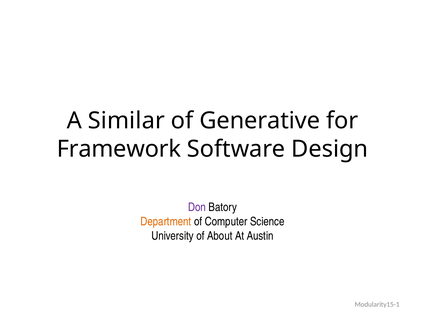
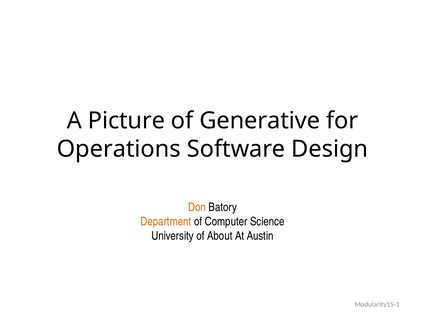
Similar: Similar -> Picture
Framework: Framework -> Operations
Don colour: purple -> orange
